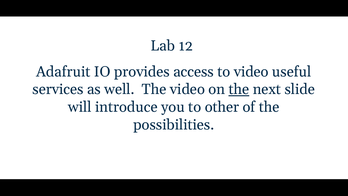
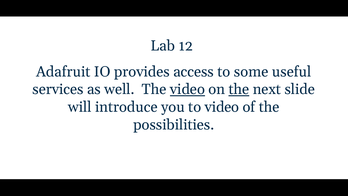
to video: video -> some
video at (187, 89) underline: none -> present
to other: other -> video
